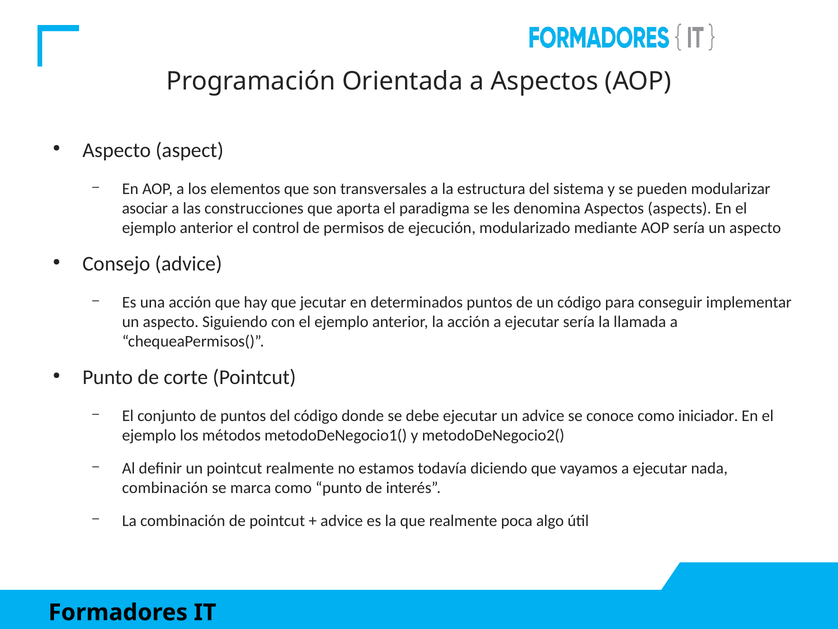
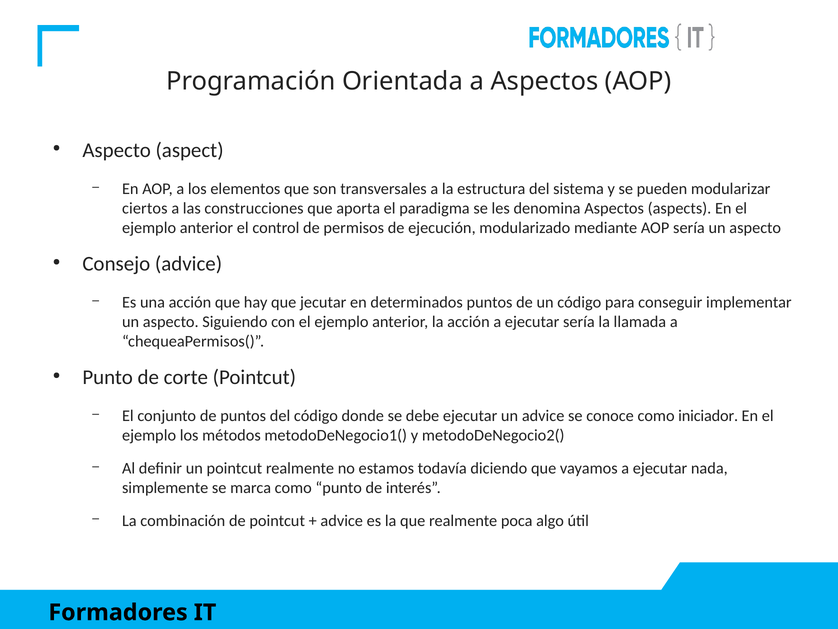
asociar: asociar -> ciertos
combinación at (165, 487): combinación -> simplemente
